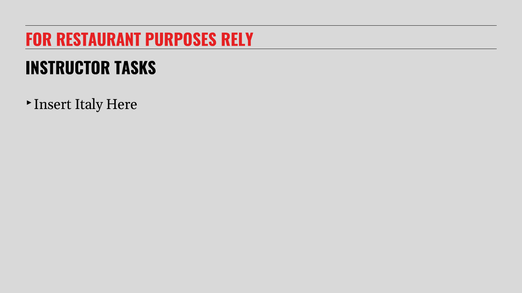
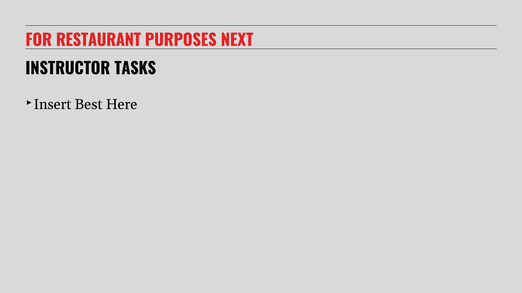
RELY: RELY -> NEXT
Italy: Italy -> Best
